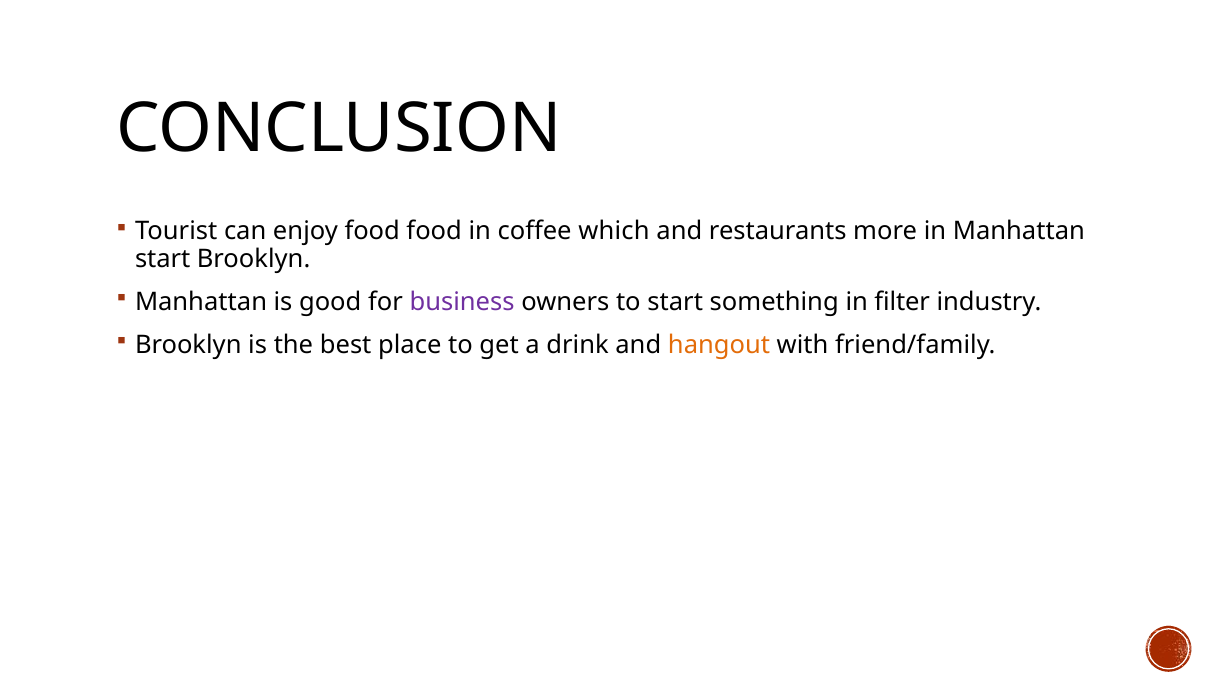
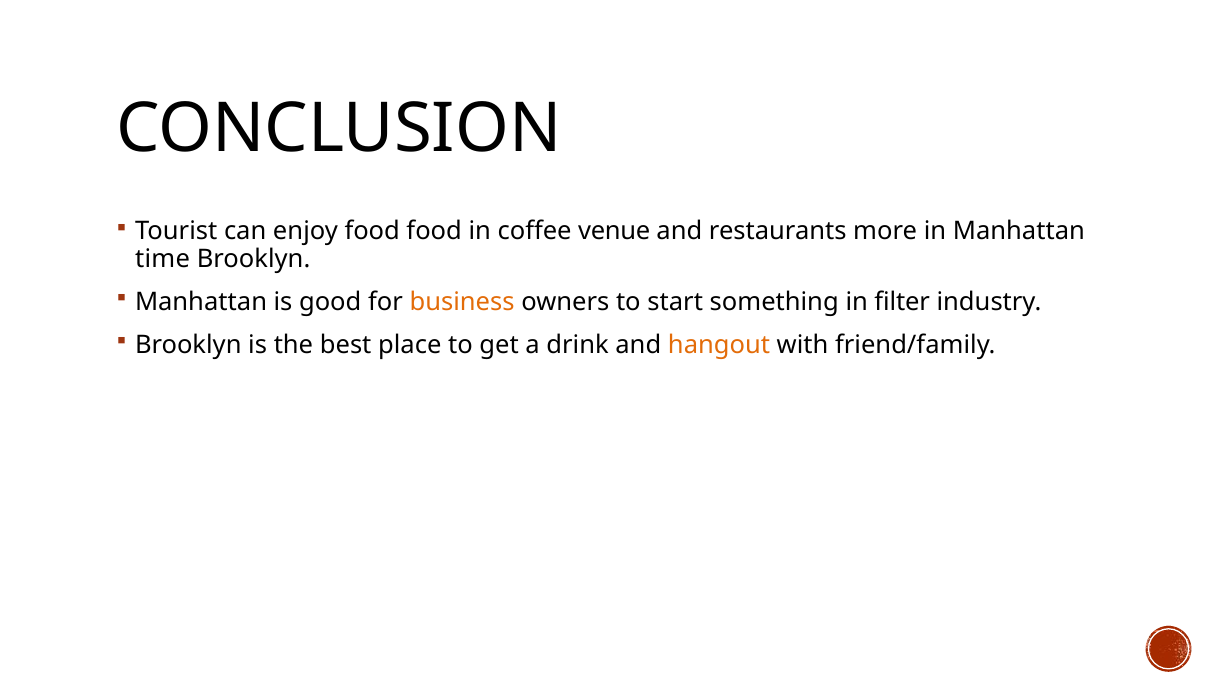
which: which -> venue
start at (163, 259): start -> time
business colour: purple -> orange
